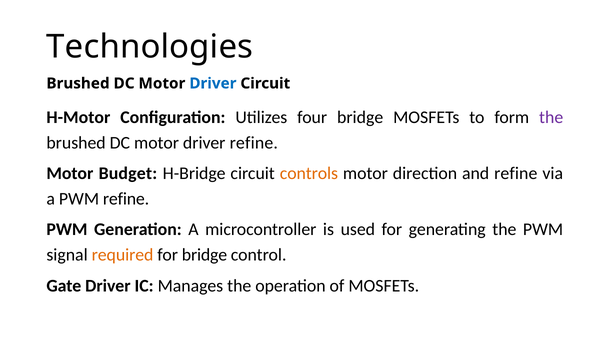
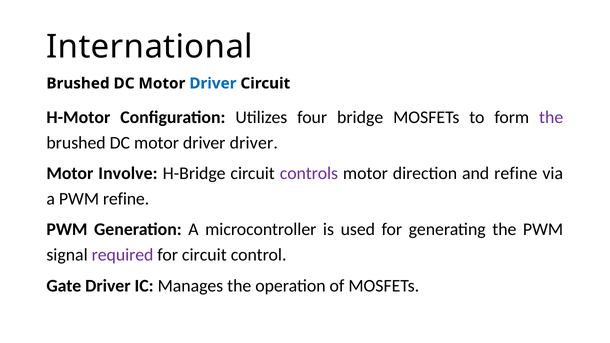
Technologies: Technologies -> International
driver refine: refine -> driver
Budget: Budget -> Involve
controls colour: orange -> purple
required colour: orange -> purple
for bridge: bridge -> circuit
